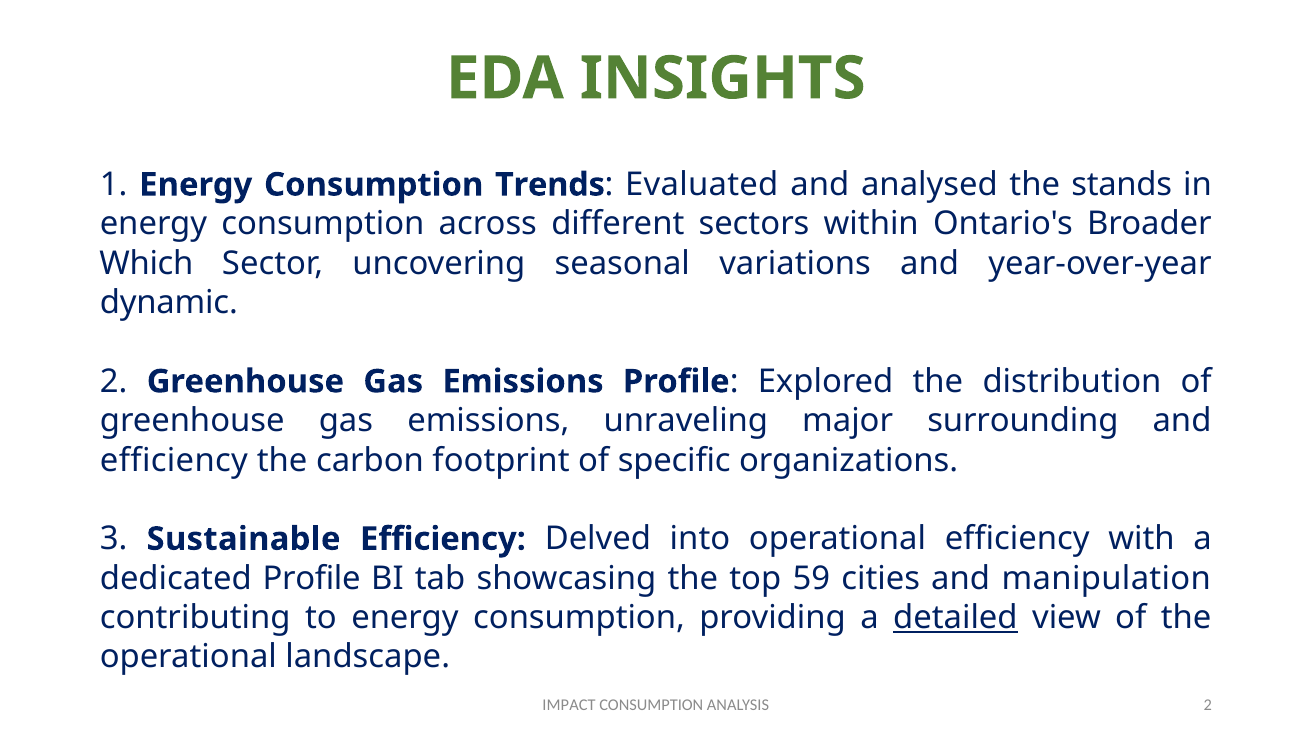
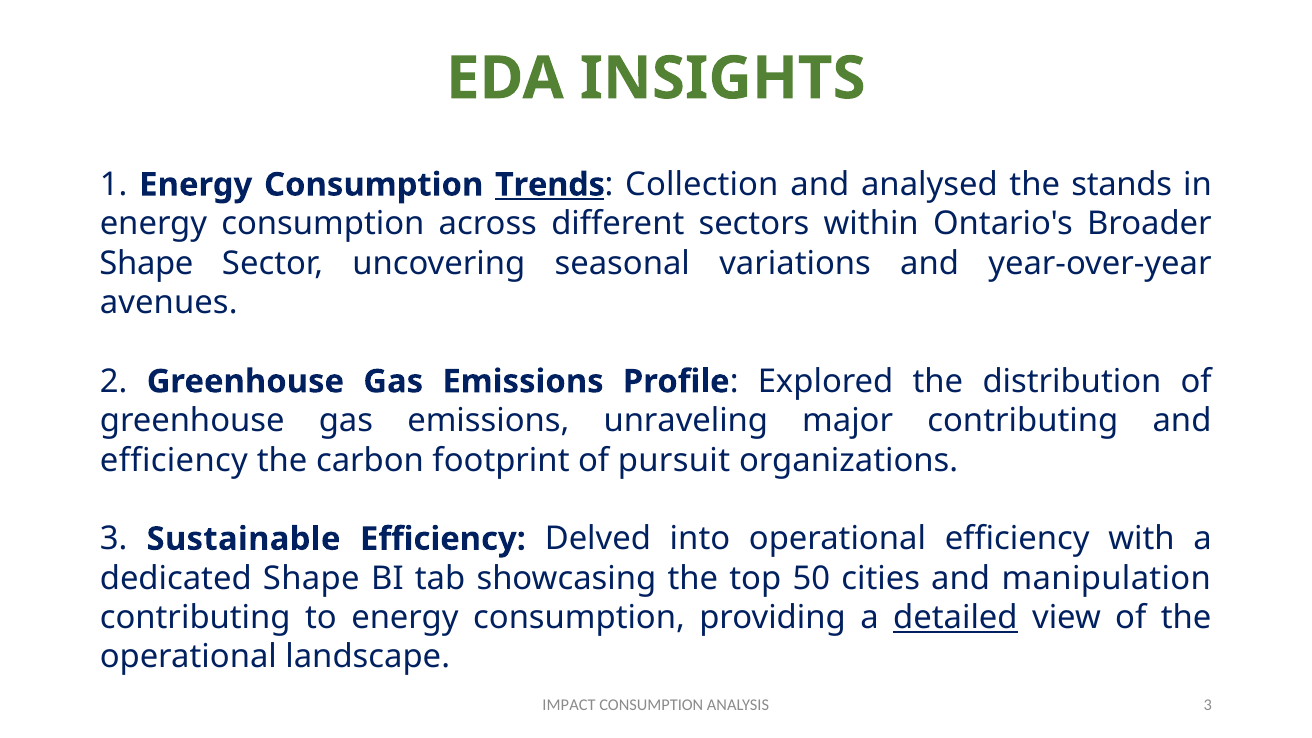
Trends underline: none -> present
Evaluated: Evaluated -> Collection
Which at (146, 263): Which -> Shape
dynamic: dynamic -> avenues
major surrounding: surrounding -> contributing
specific: specific -> pursuit
dedicated Profile: Profile -> Shape
59: 59 -> 50
ANALYSIS 2: 2 -> 3
